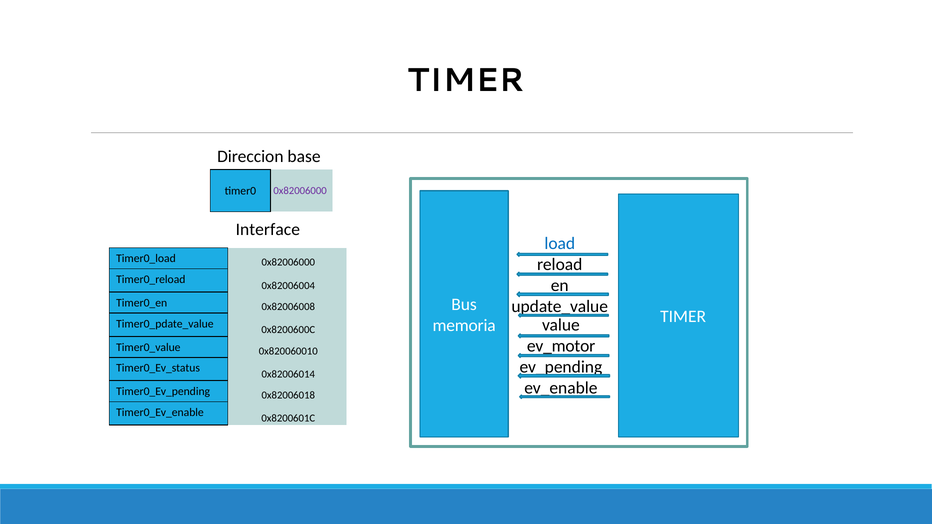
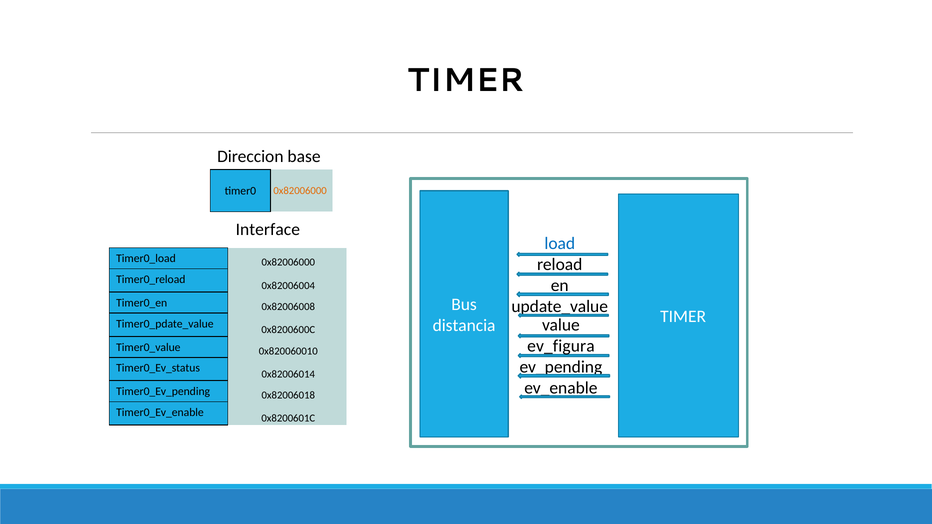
0x82006000 at (300, 191) colour: purple -> orange
memoria: memoria -> distancia
ev_motor: ev_motor -> ev_figura
